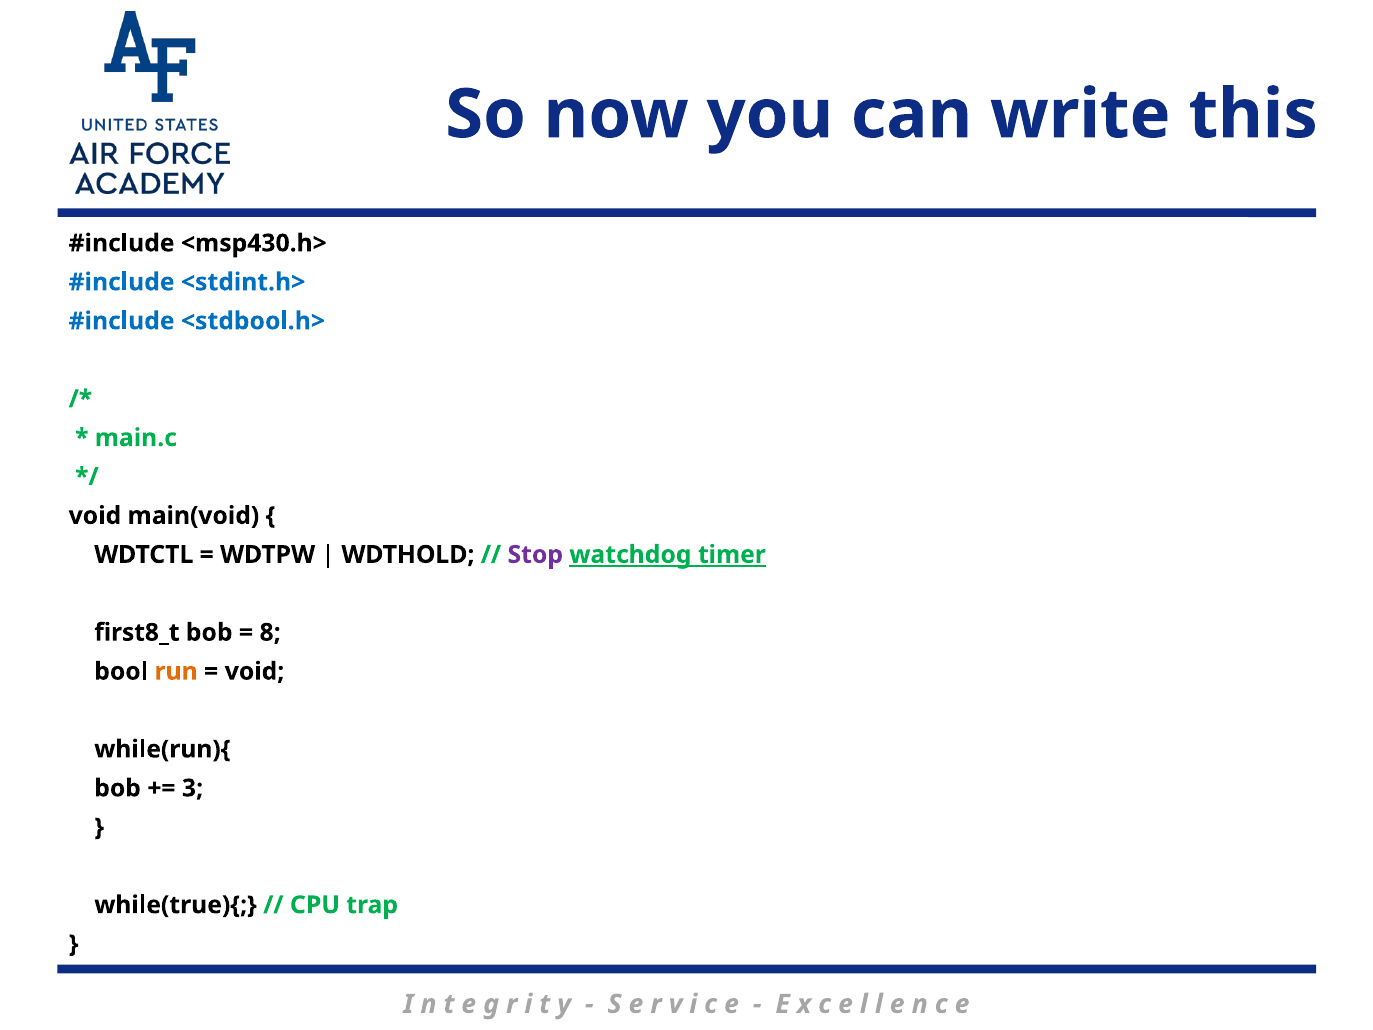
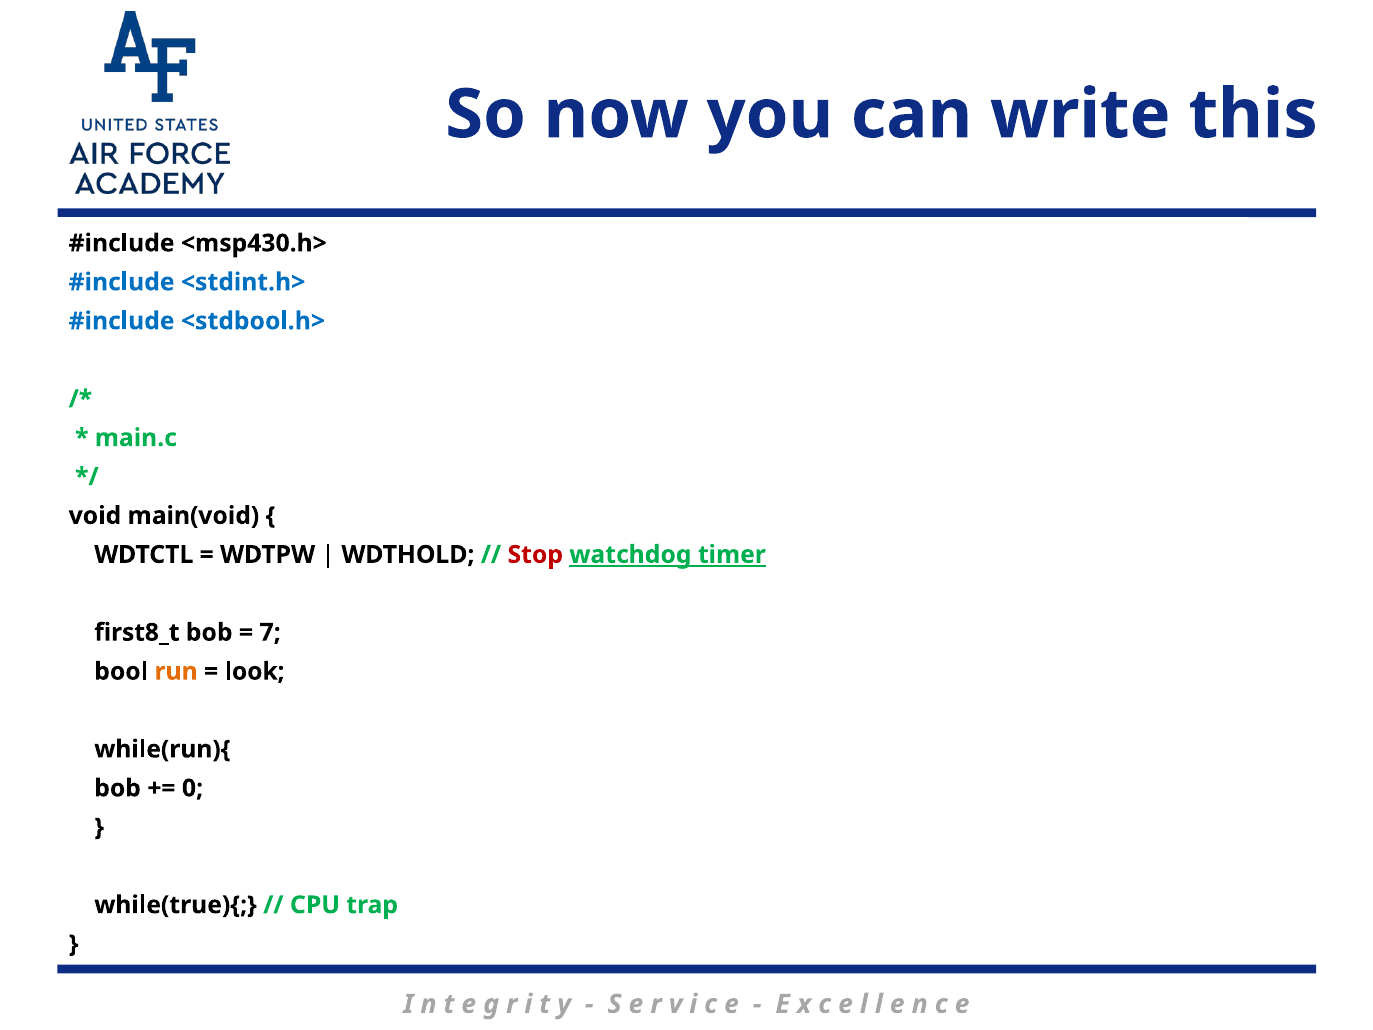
Stop colour: purple -> red
8: 8 -> 7
void at (255, 671): void -> look
3: 3 -> 0
